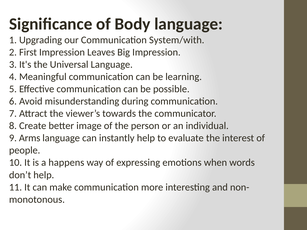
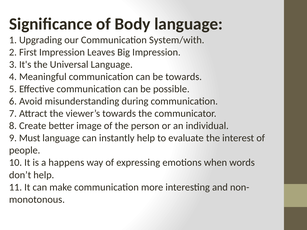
be learning: learning -> towards
Arms: Arms -> Must
